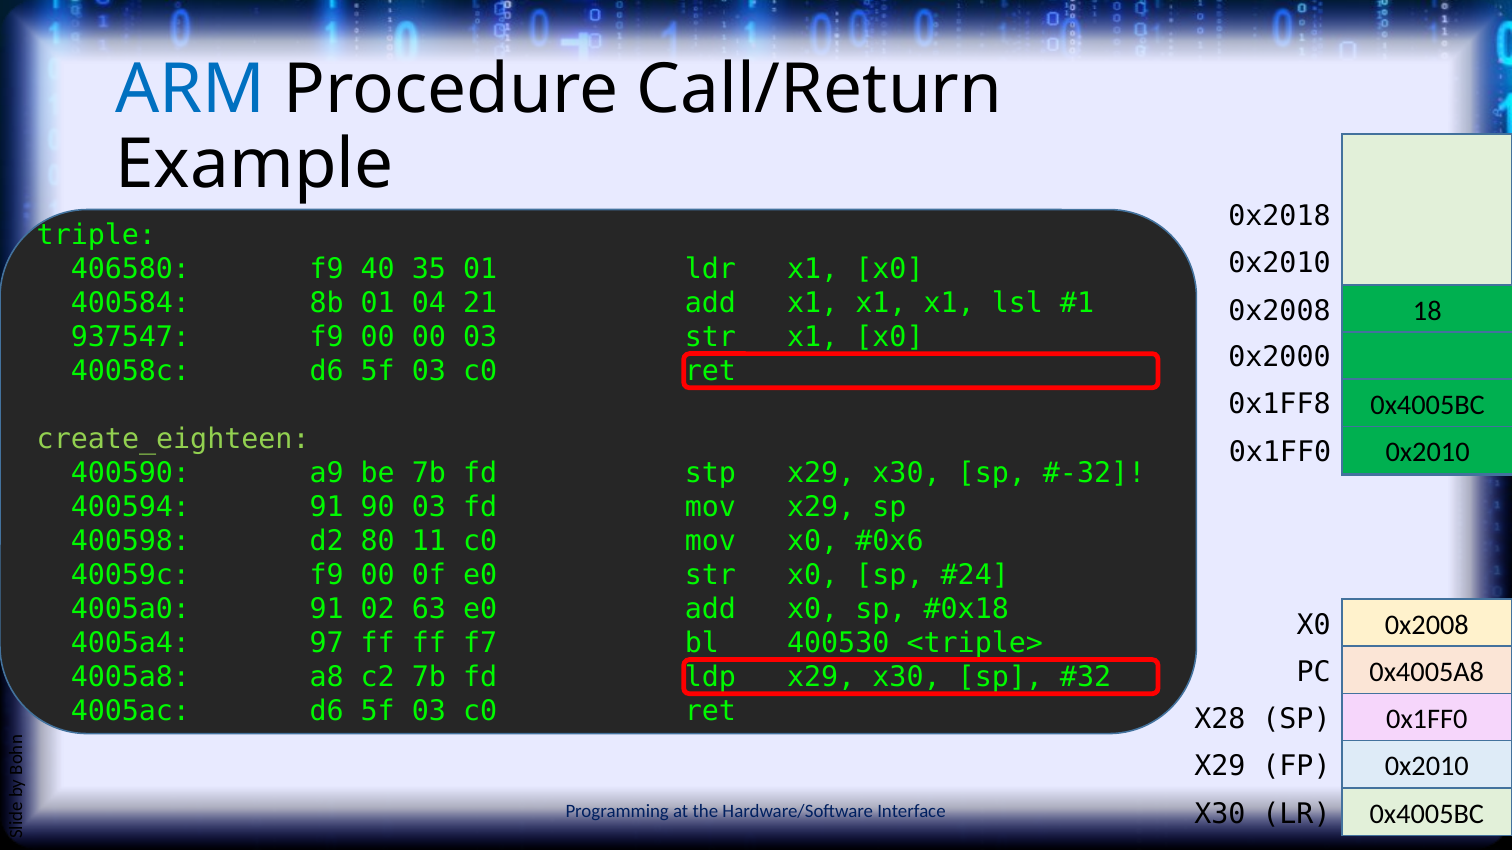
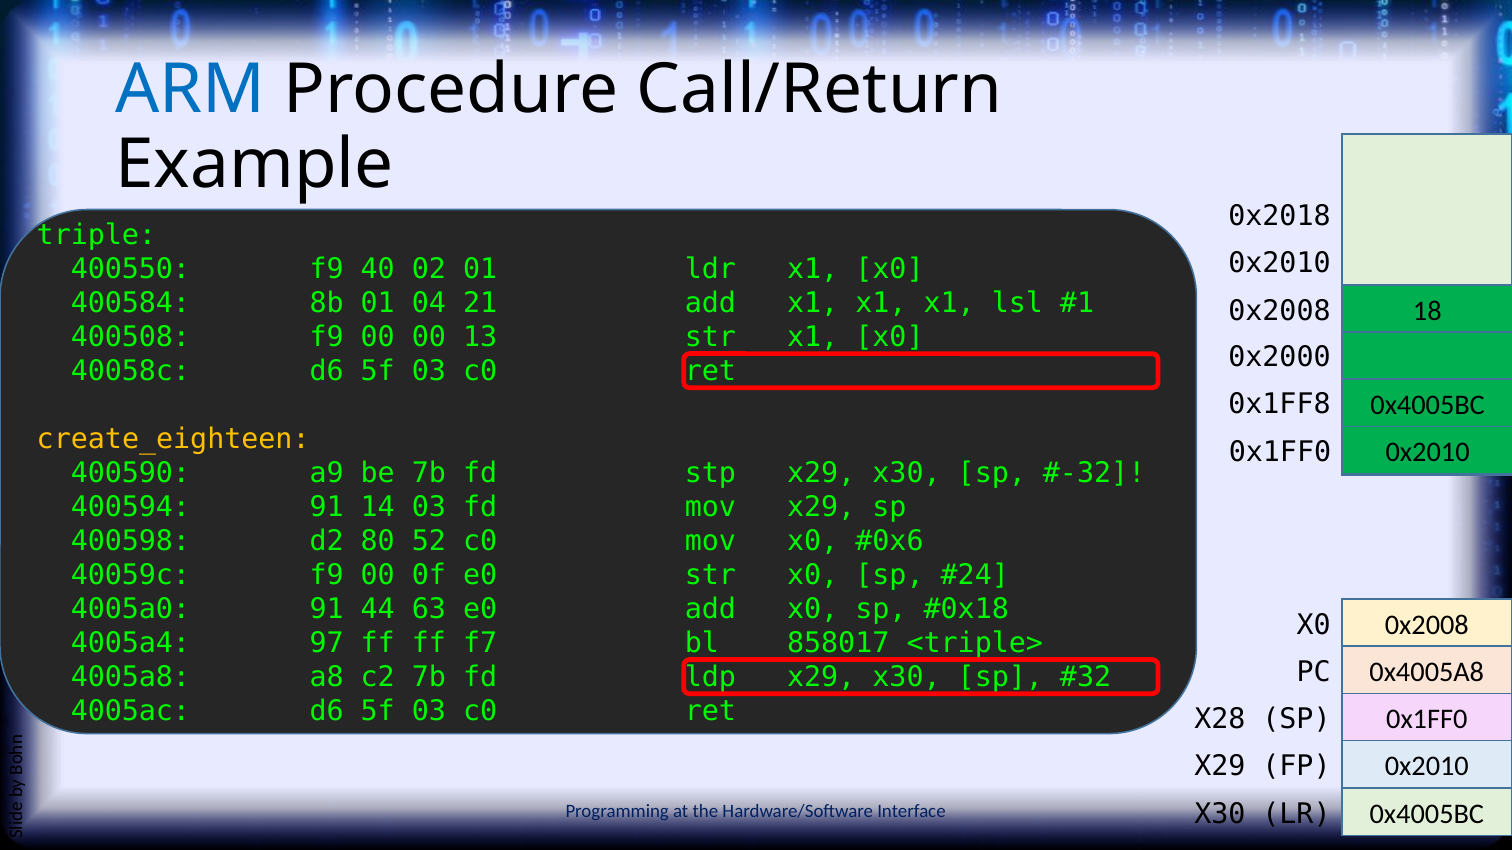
406580: 406580 -> 400550
35: 35 -> 02
937547: 937547 -> 400508
00 03: 03 -> 13
create_eighteen colour: light green -> yellow
90: 90 -> 14
11: 11 -> 52
02: 02 -> 44
400530: 400530 -> 858017
